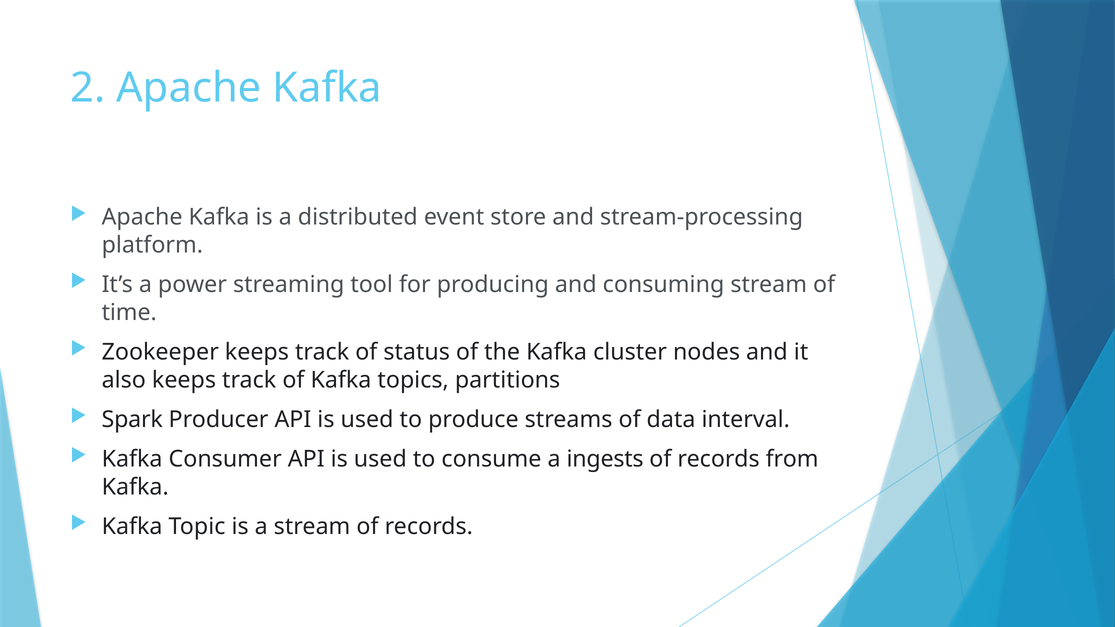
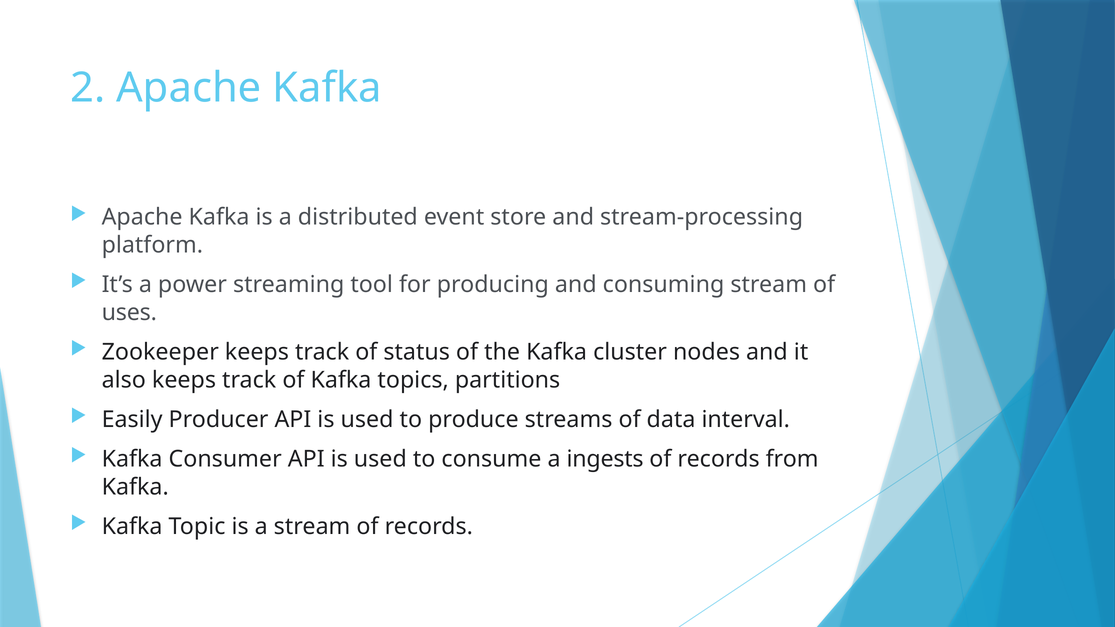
time: time -> uses
Spark: Spark -> Easily
